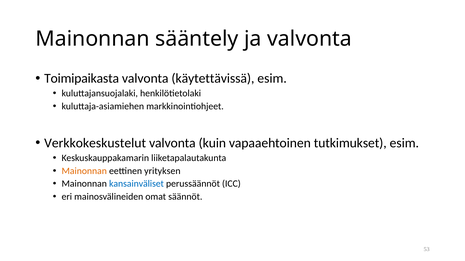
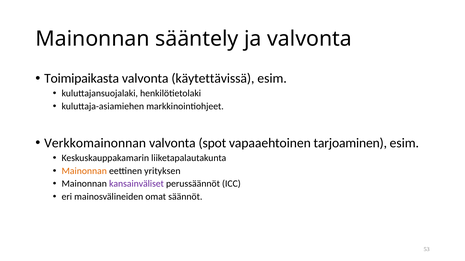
Verkkokeskustelut: Verkkokeskustelut -> Verkkomainonnan
kuin: kuin -> spot
tutkimukset: tutkimukset -> tarjoaminen
kansainväliset colour: blue -> purple
